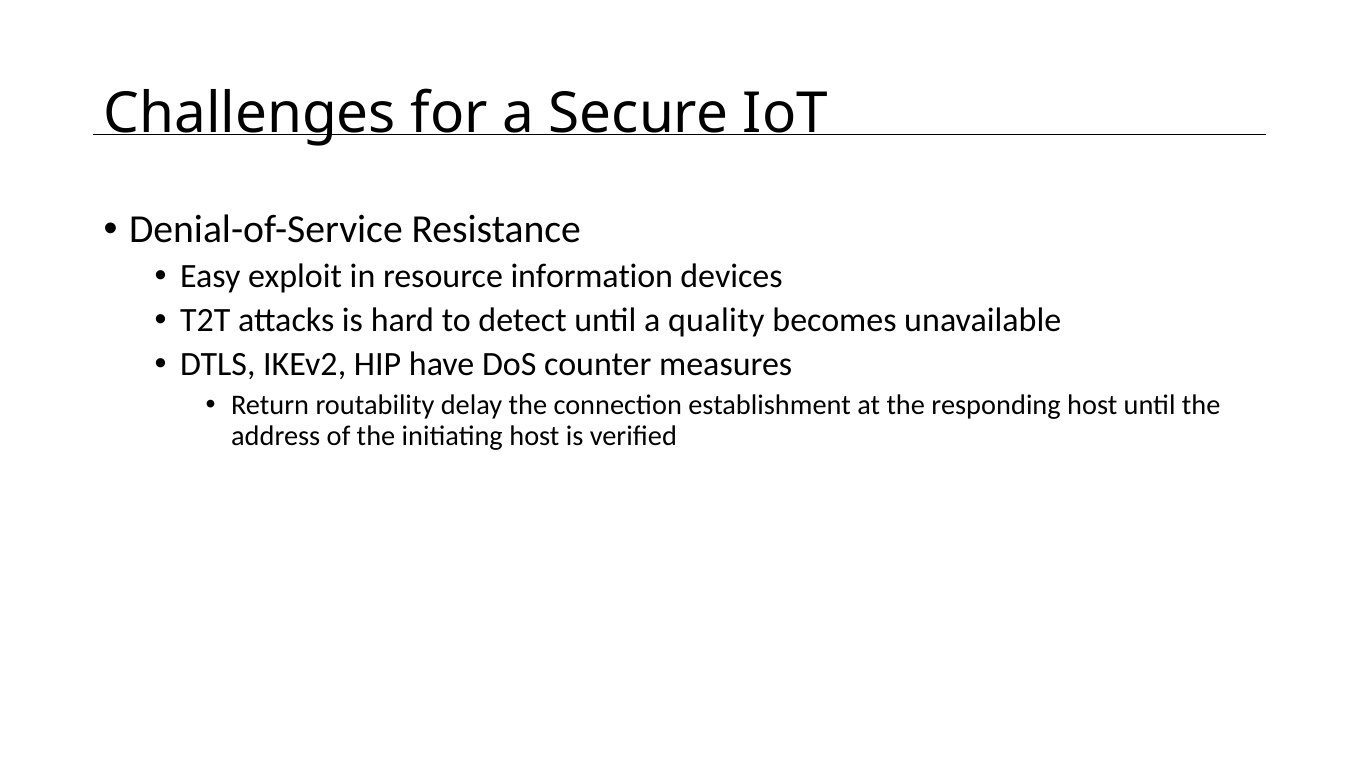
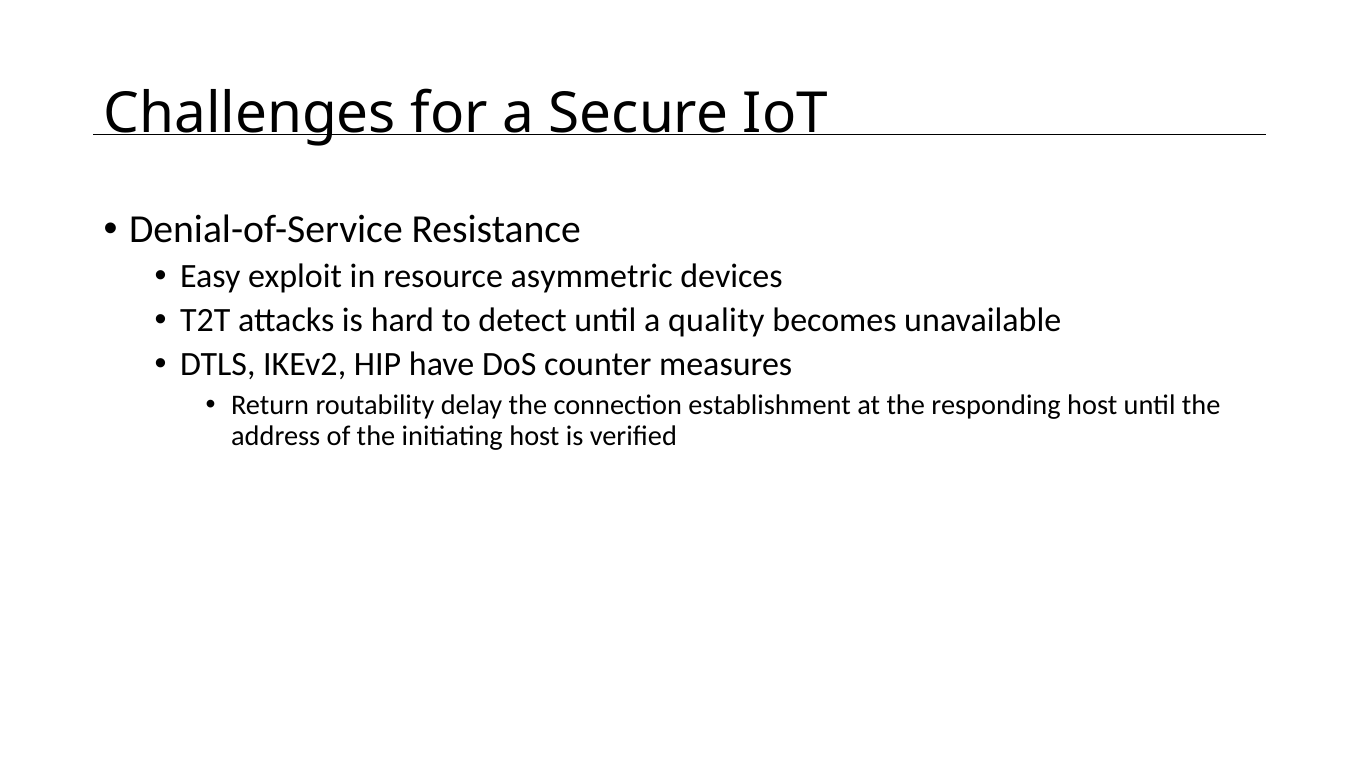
information: information -> asymmetric
